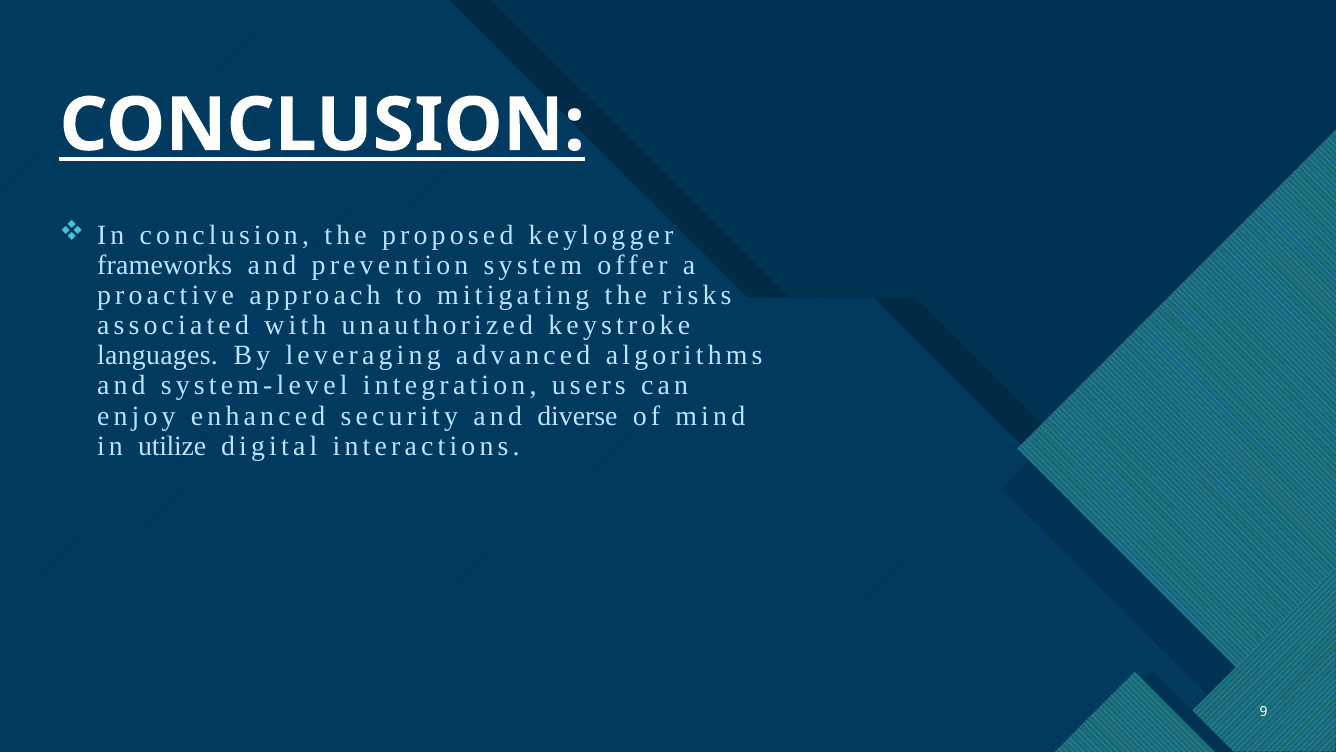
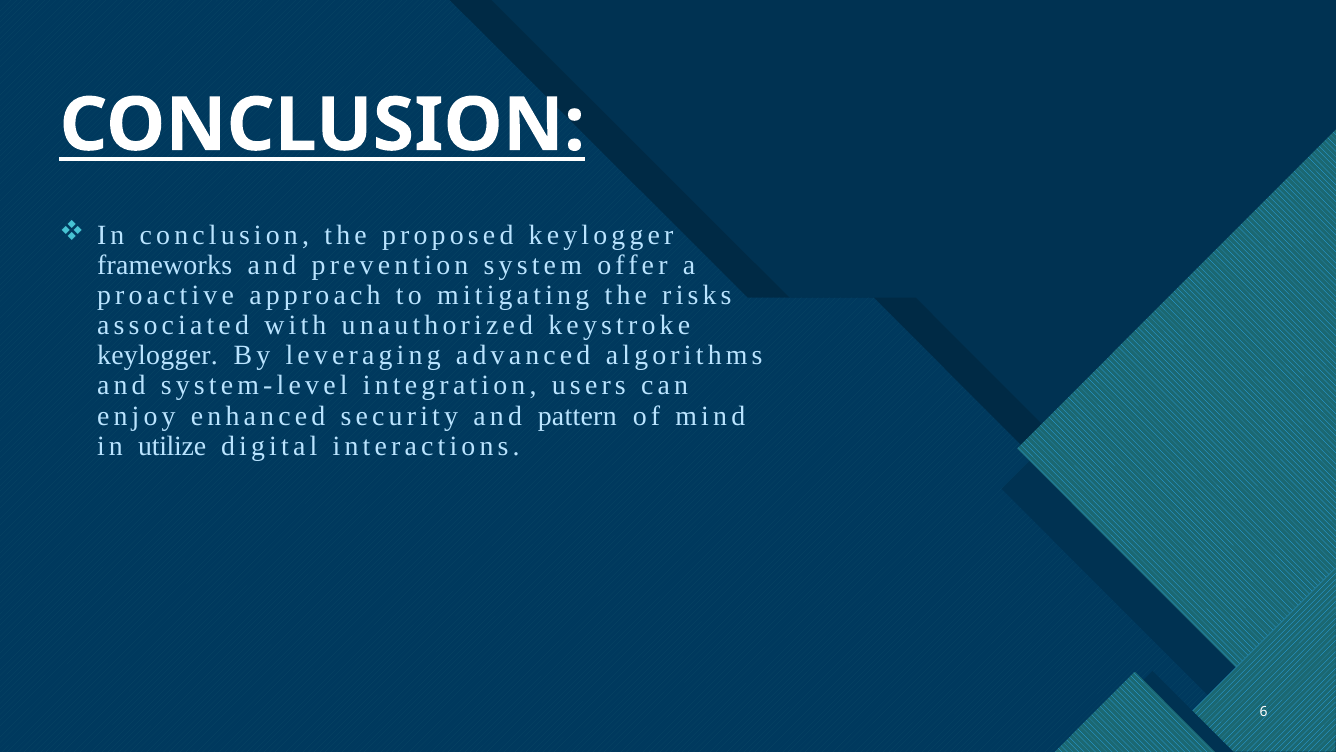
languages at (158, 355): languages -> keylogger
diverse: diverse -> pattern
9: 9 -> 6
